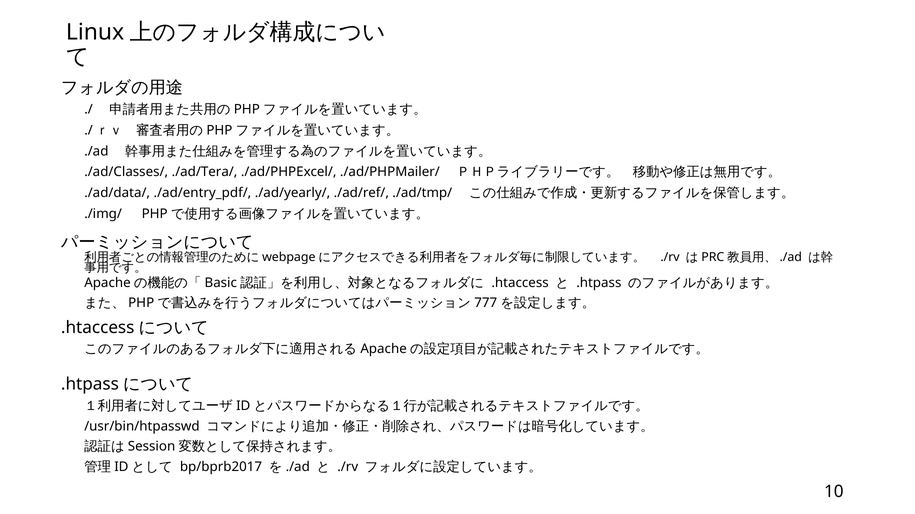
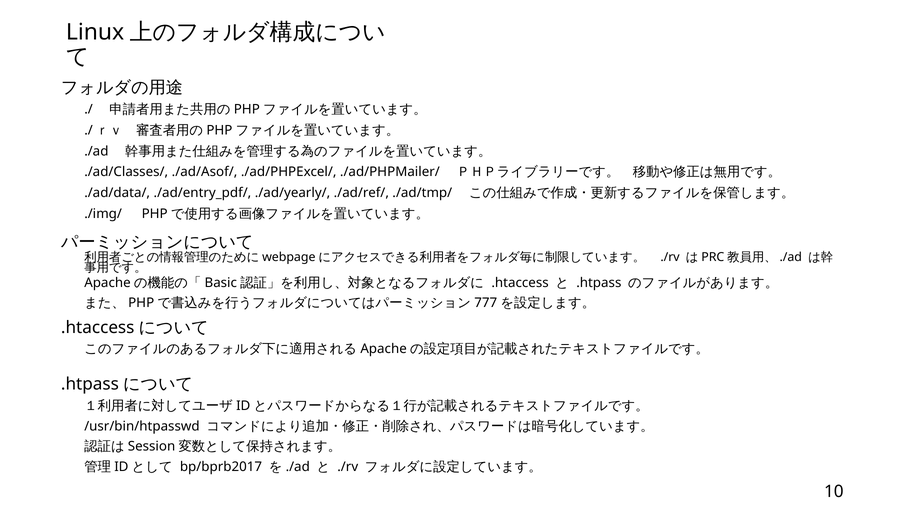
./ad/Tera/: ./ad/Tera/ -> ./ad/Asof/
